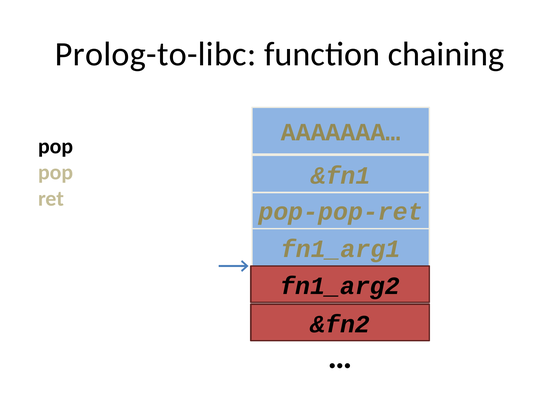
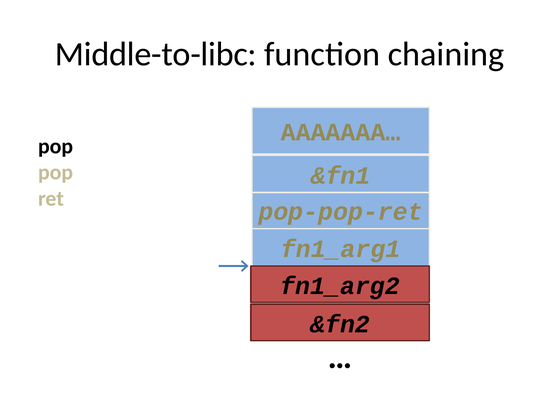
Prolog-to-libc: Prolog-to-libc -> Middle-to-libc
